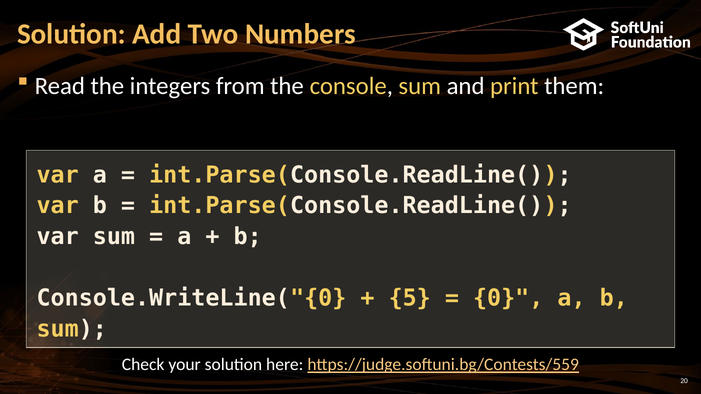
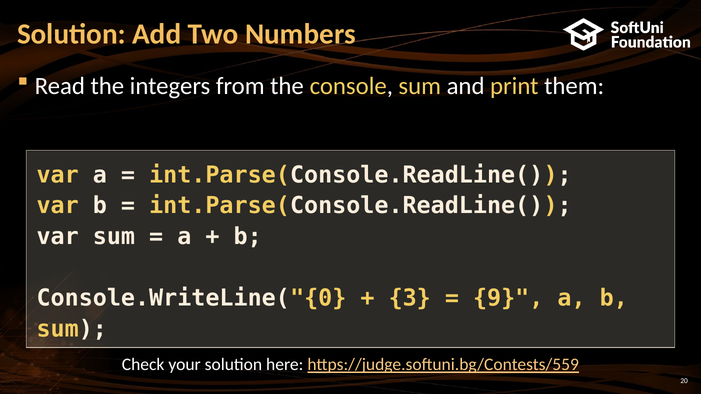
5: 5 -> 3
0: 0 -> 9
